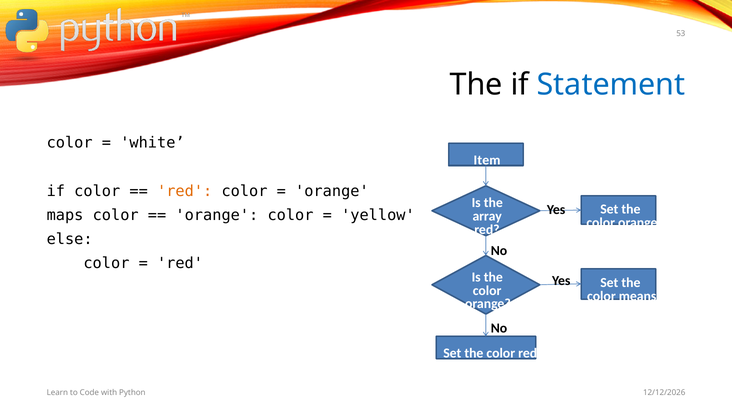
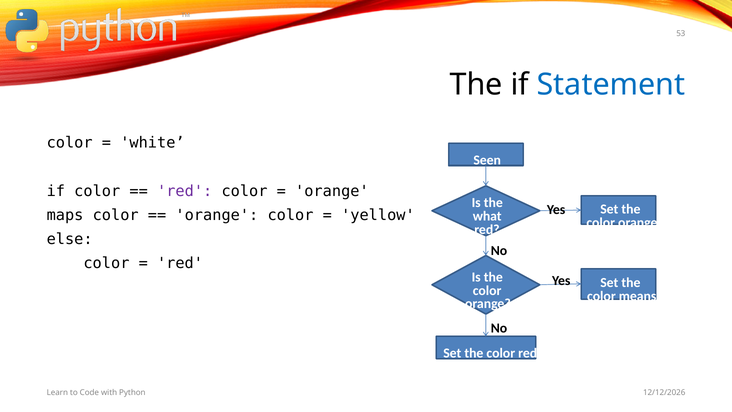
Item: Item -> Seen
red at (185, 191) colour: orange -> purple
array: array -> what
